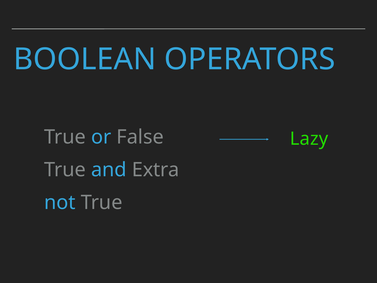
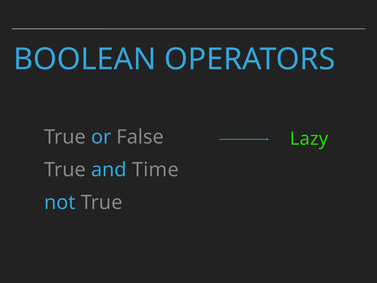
Extra: Extra -> Time
